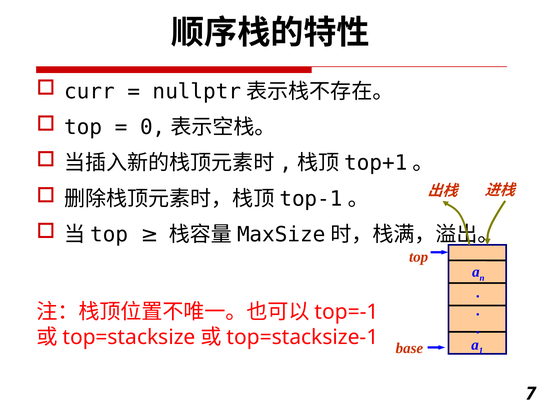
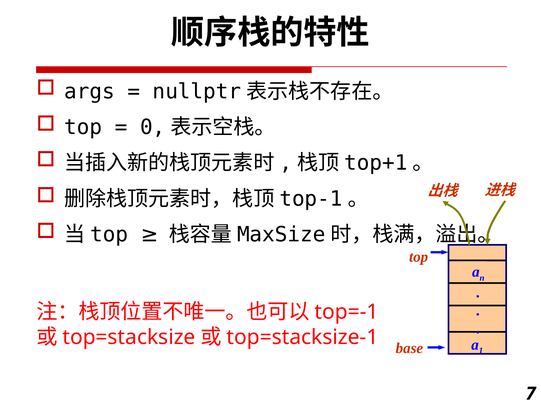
curr: curr -> args
